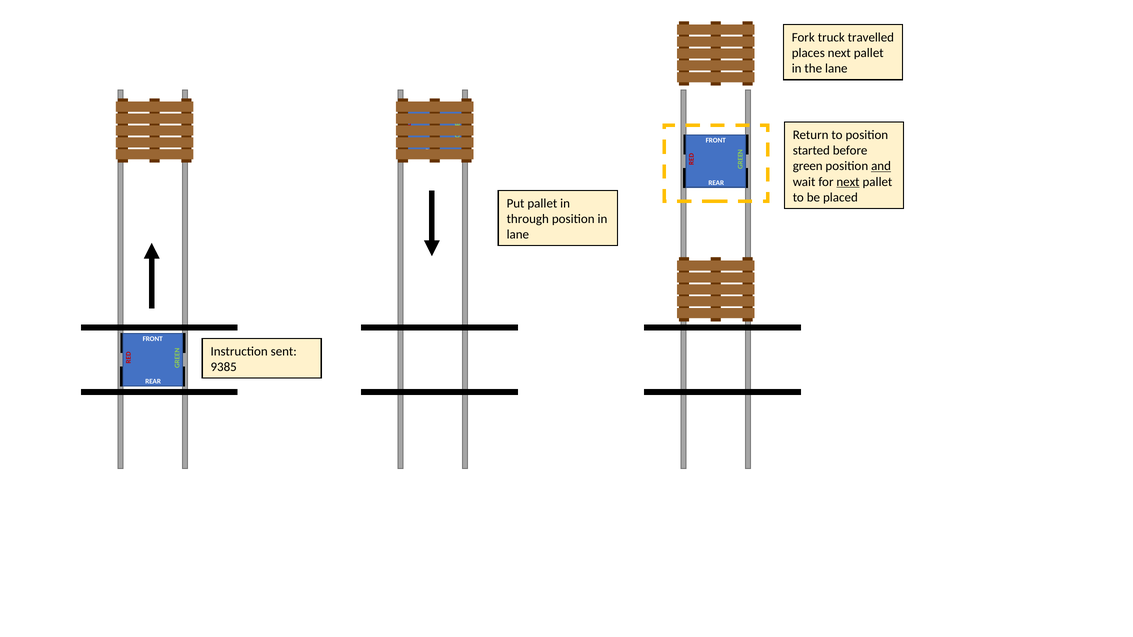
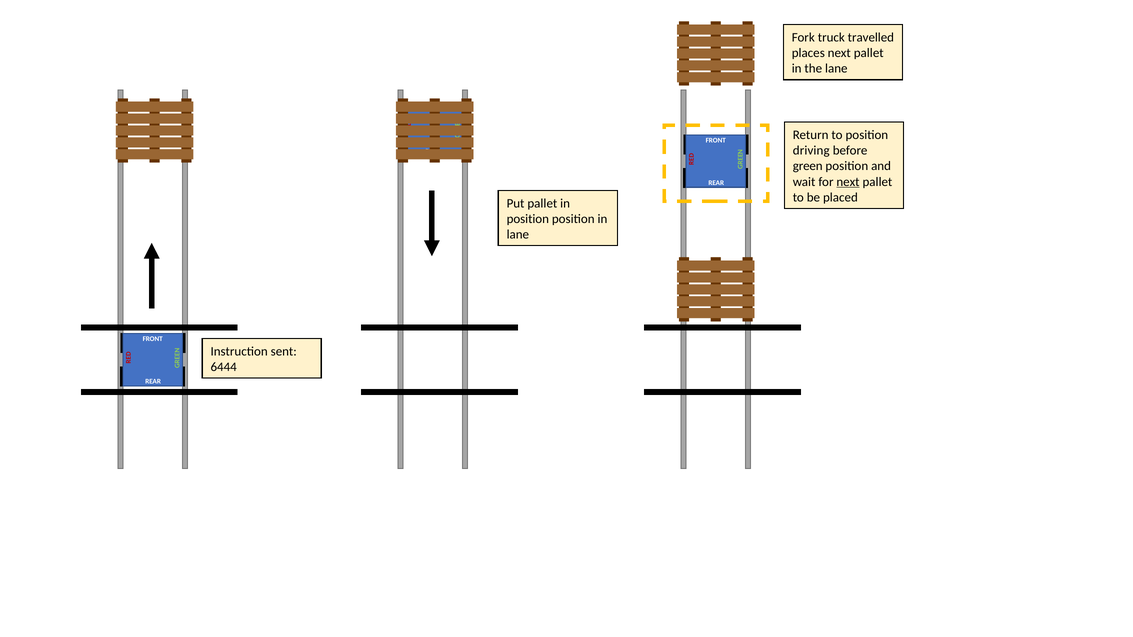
started: started -> driving
and underline: present -> none
through at (528, 219): through -> position
9385: 9385 -> 6444
